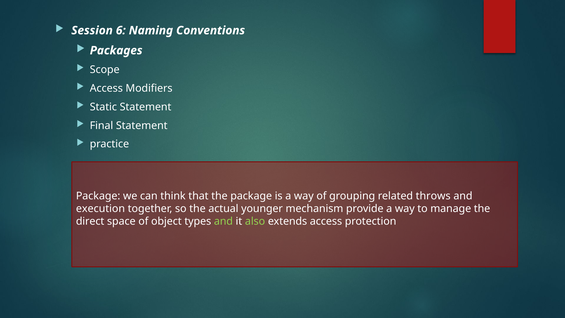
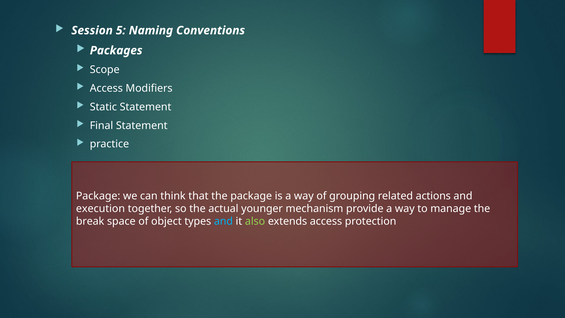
6: 6 -> 5
throws: throws -> actions
direct: direct -> break
and at (223, 221) colour: light green -> light blue
